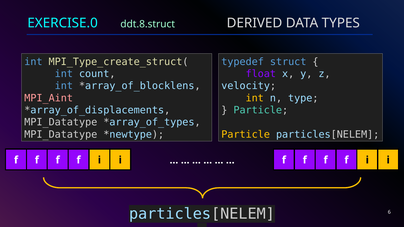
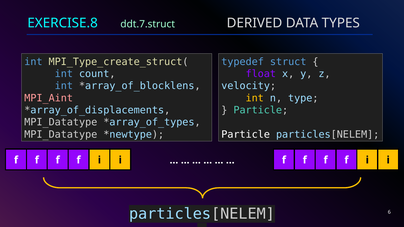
EXERCISE.0: EXERCISE.0 -> EXERCISE.8
ddt.8.struct: ddt.8.struct -> ddt.7.struct
Particle at (246, 135) colour: yellow -> white
